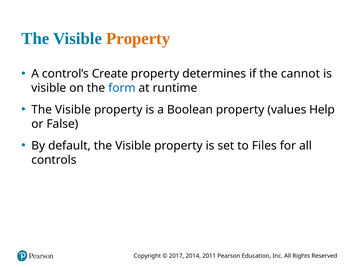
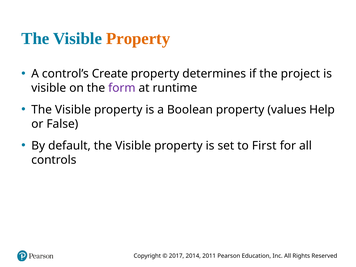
cannot: cannot -> project
form colour: blue -> purple
Files: Files -> First
